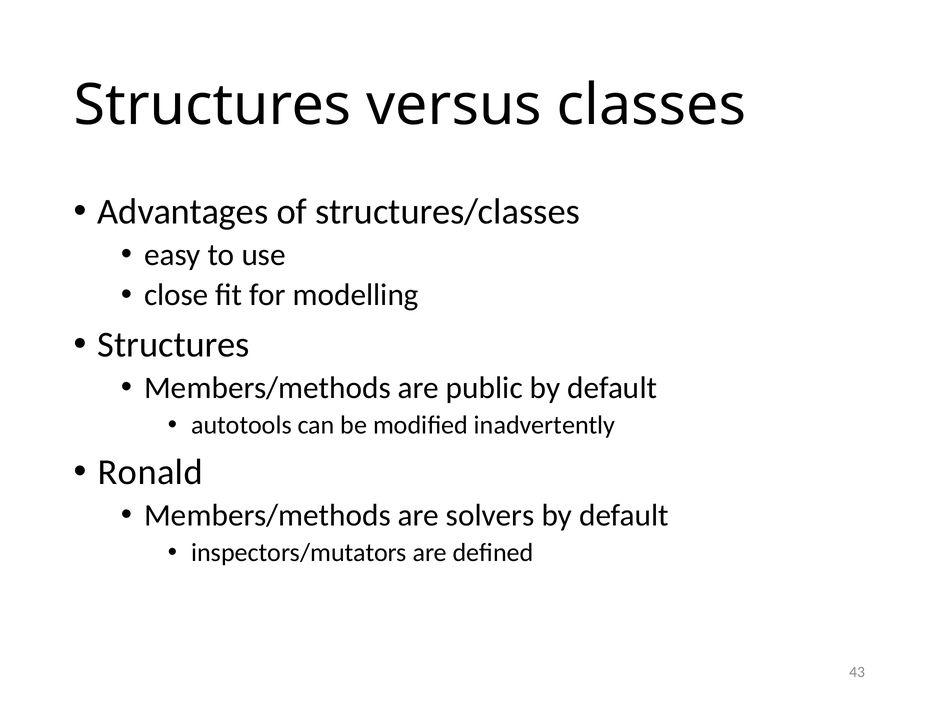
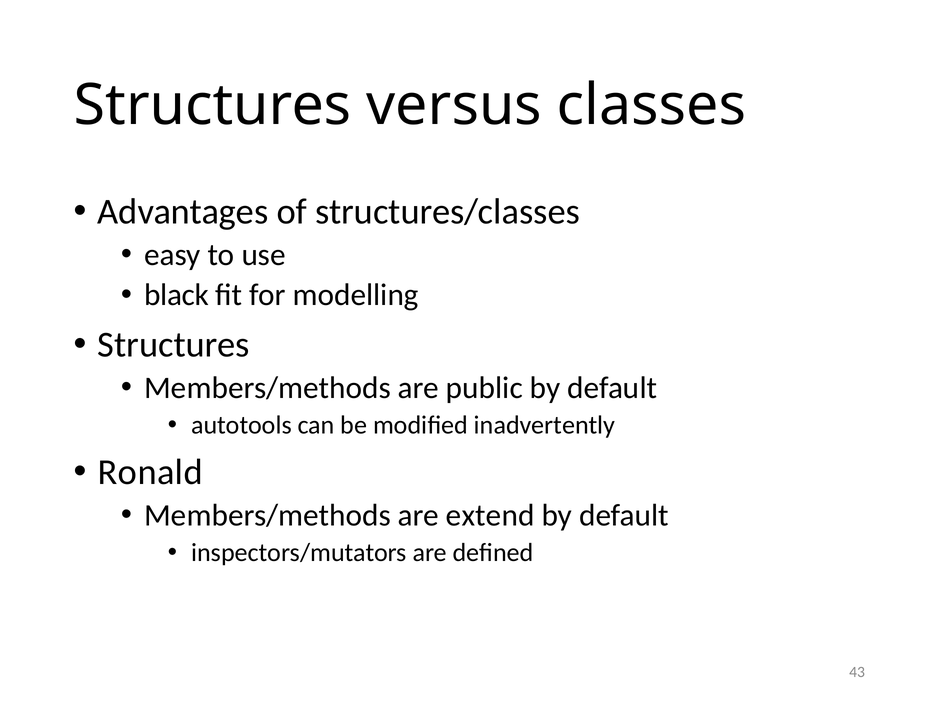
close: close -> black
solvers: solvers -> extend
